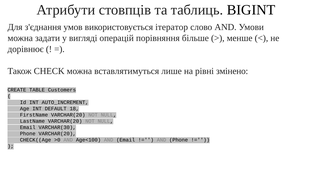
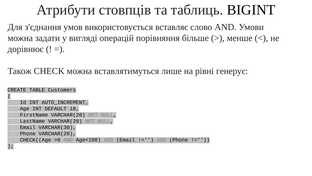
ітератор: ітератор -> вставляє
змінено: змінено -> генерує
